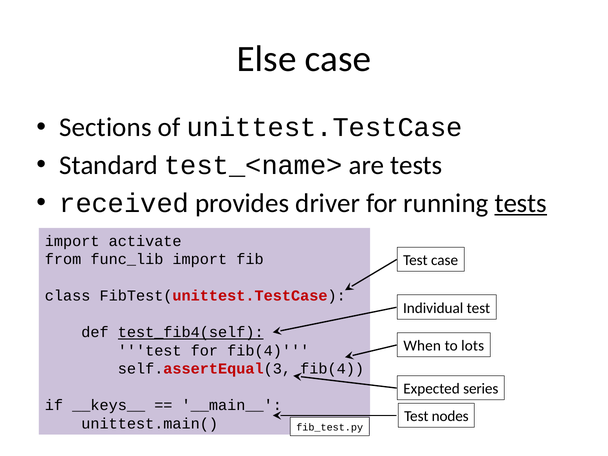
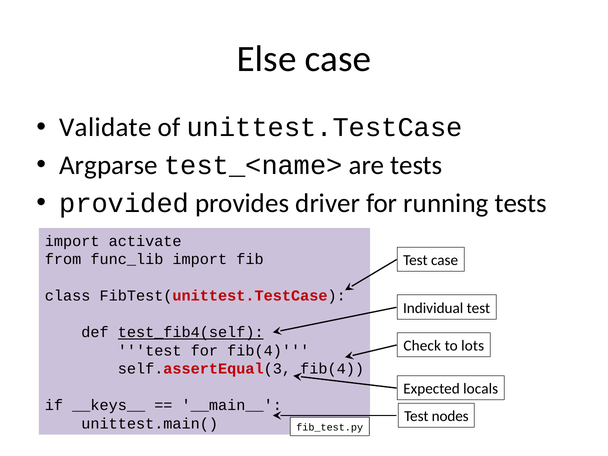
Sections: Sections -> Validate
Standard: Standard -> Argparse
received: received -> provided
tests at (521, 203) underline: present -> none
When: When -> Check
series: series -> locals
